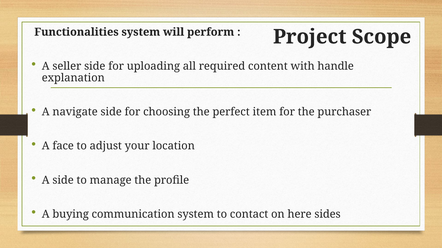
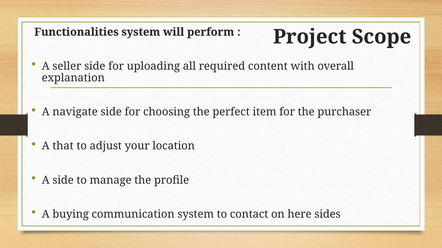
handle: handle -> overall
face: face -> that
